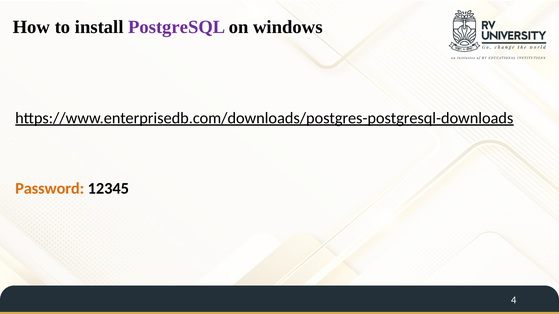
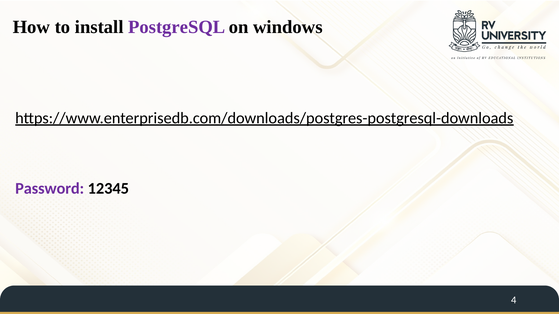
Password colour: orange -> purple
